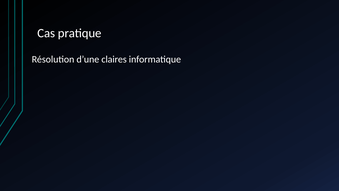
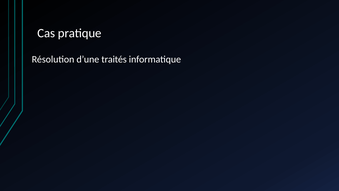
claires: claires -> traités
